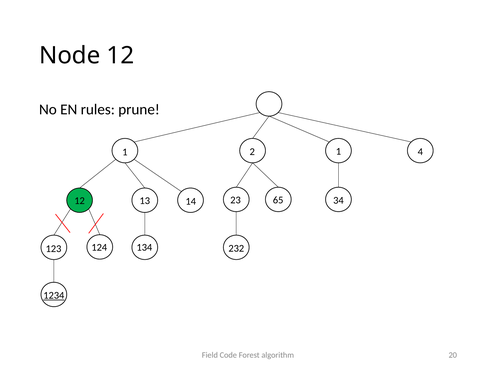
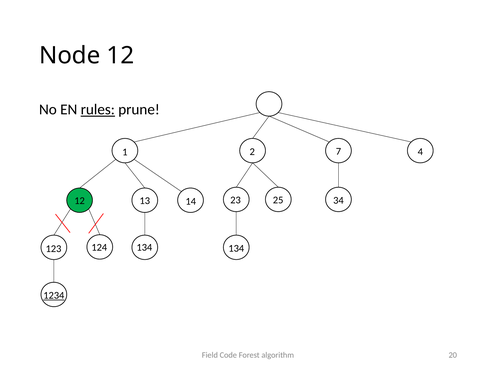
rules underline: none -> present
2 1: 1 -> 7
65: 65 -> 25
134 232: 232 -> 134
